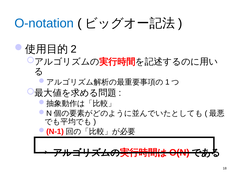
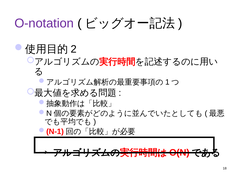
O-notation colour: blue -> purple
